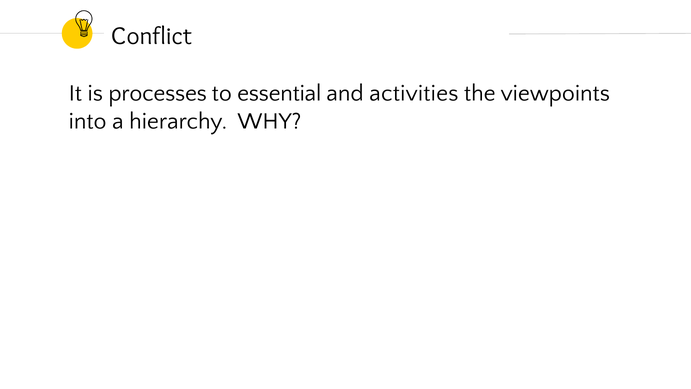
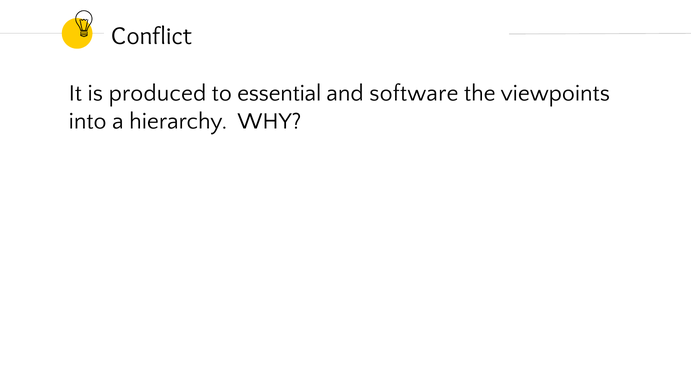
processes: processes -> produced
activities: activities -> software
